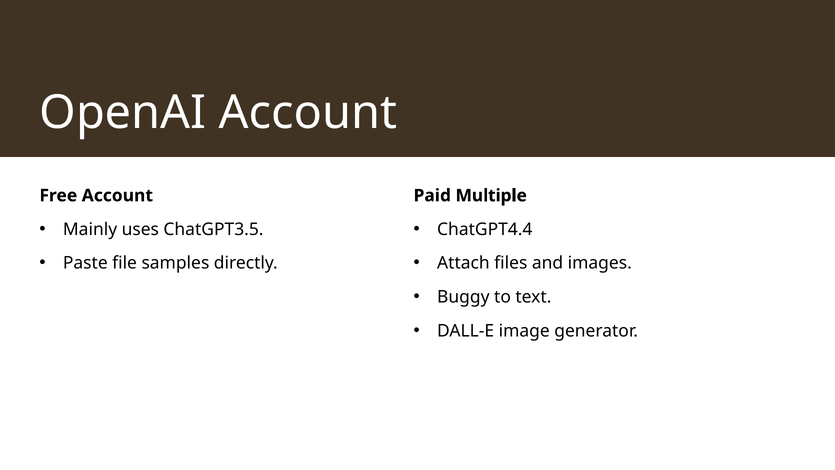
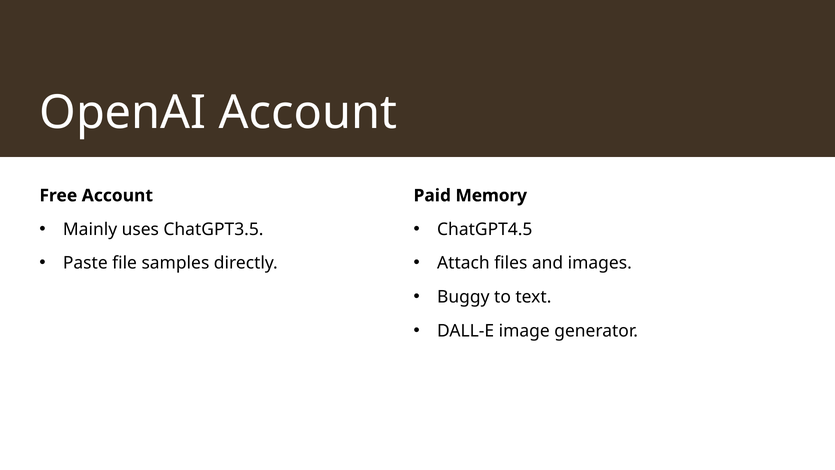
Multiple: Multiple -> Memory
ChatGPT4.4: ChatGPT4.4 -> ChatGPT4.5
